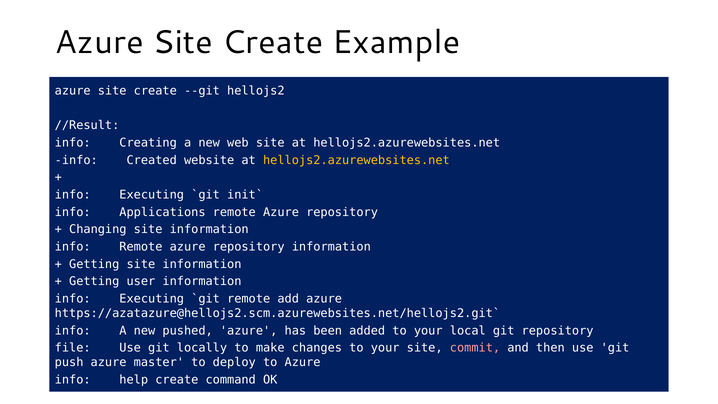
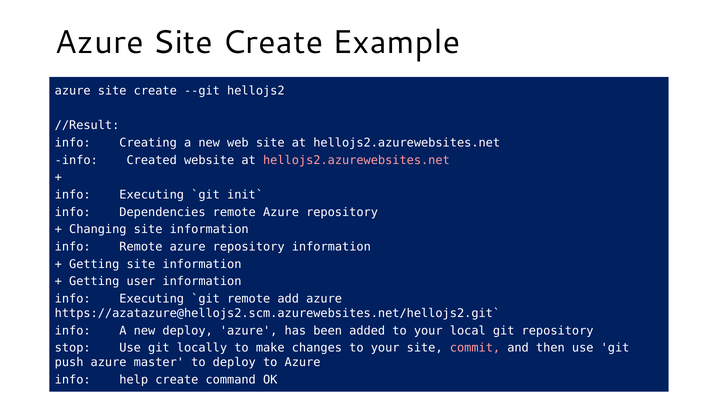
hellojs2.azurewebsites.net at (356, 160) colour: yellow -> pink
Applications: Applications -> Dependencies
new pushed: pushed -> deploy
file: file -> stop
